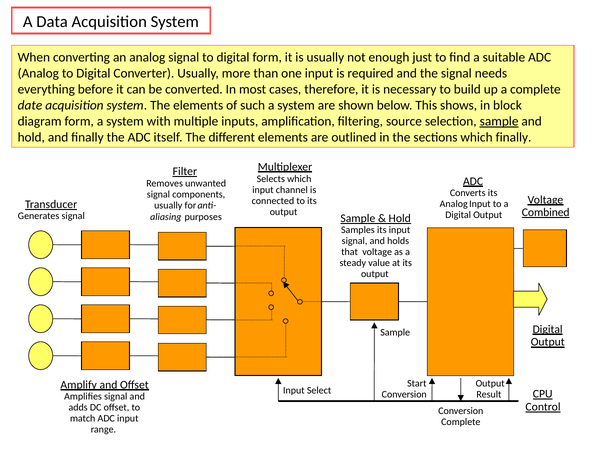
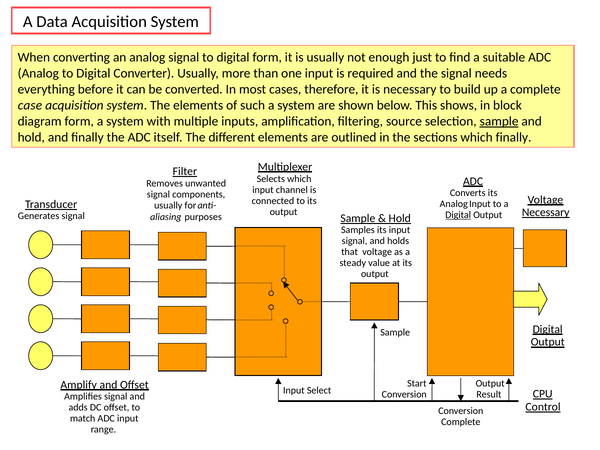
date: date -> case
Combined at (546, 213): Combined -> Necessary
Digital at (458, 215) underline: none -> present
